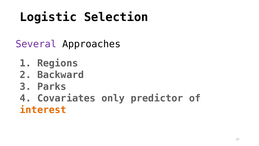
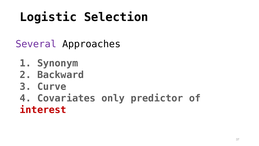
Regions: Regions -> Synonym
Parks: Parks -> Curve
interest colour: orange -> red
